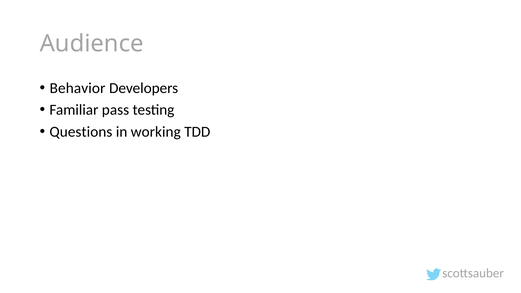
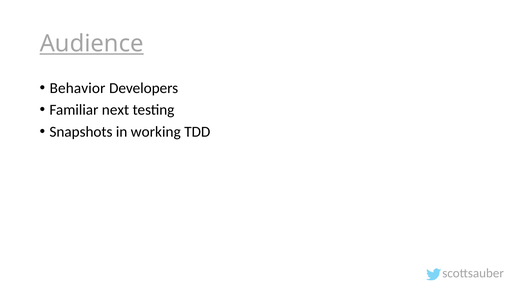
Audience underline: none -> present
pass: pass -> next
Questions: Questions -> Snapshots
